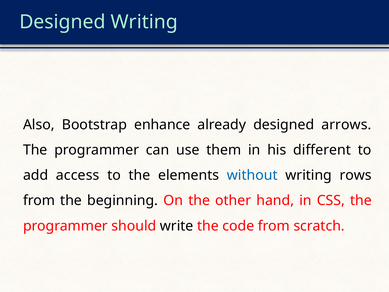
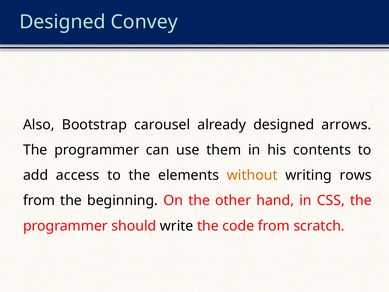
Designed Writing: Writing -> Convey
enhance: enhance -> carousel
different: different -> contents
without colour: blue -> orange
